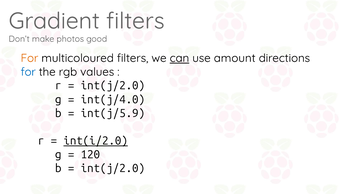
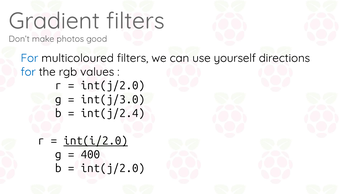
For at (29, 58) colour: orange -> blue
can underline: present -> none
amount: amount -> yourself
int(j/4.0: int(j/4.0 -> int(j/3.0
int(j/5.9: int(j/5.9 -> int(j/2.4
120: 120 -> 400
